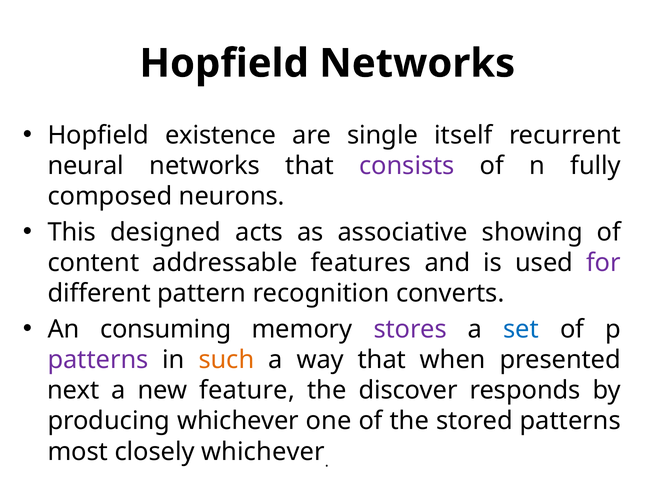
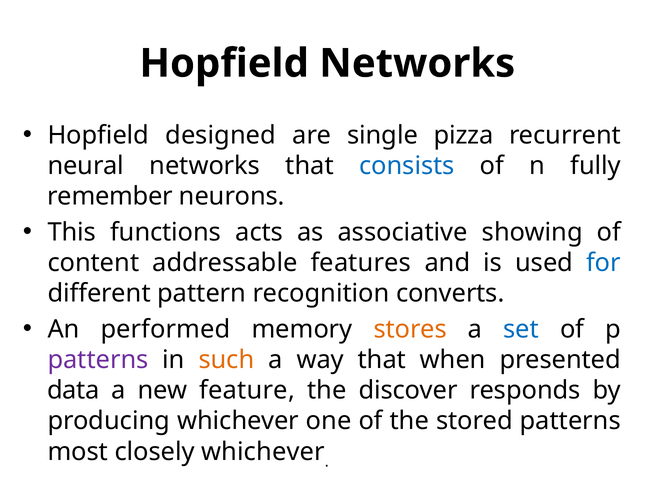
existence: existence -> designed
itself: itself -> pizza
consists colour: purple -> blue
composed: composed -> remember
designed: designed -> functions
for colour: purple -> blue
consuming: consuming -> performed
stores colour: purple -> orange
next: next -> data
